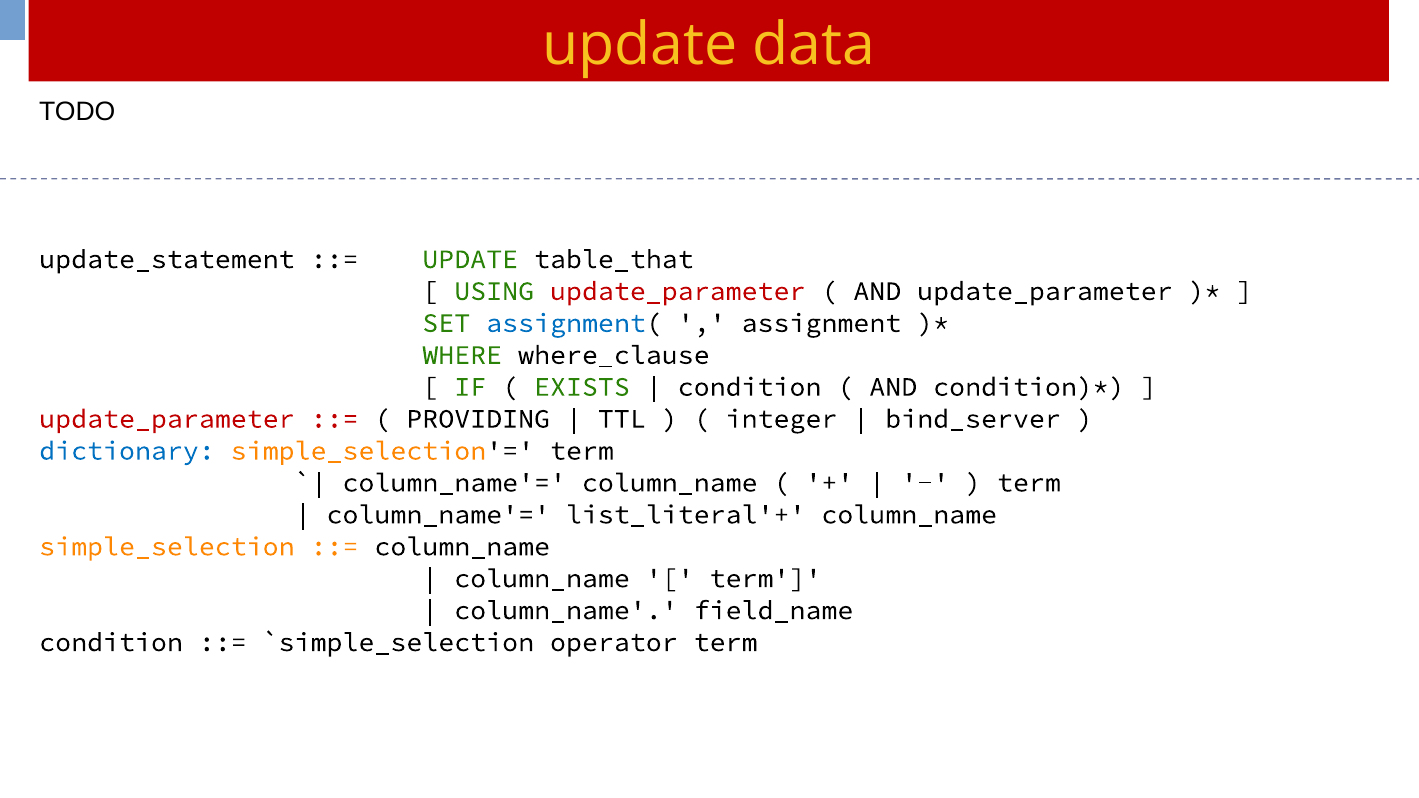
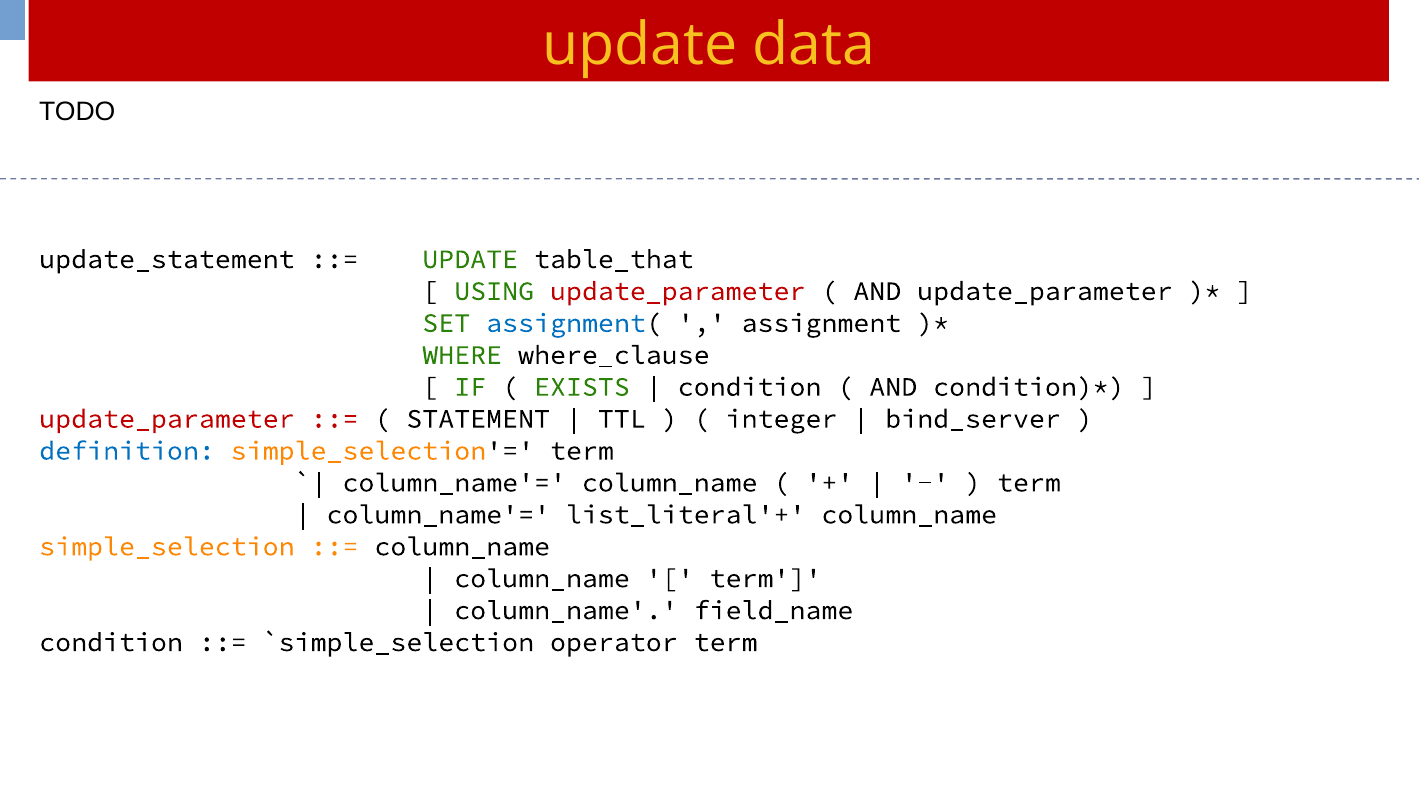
PROVIDING: PROVIDING -> STATEMENT
dictionary: dictionary -> definition
